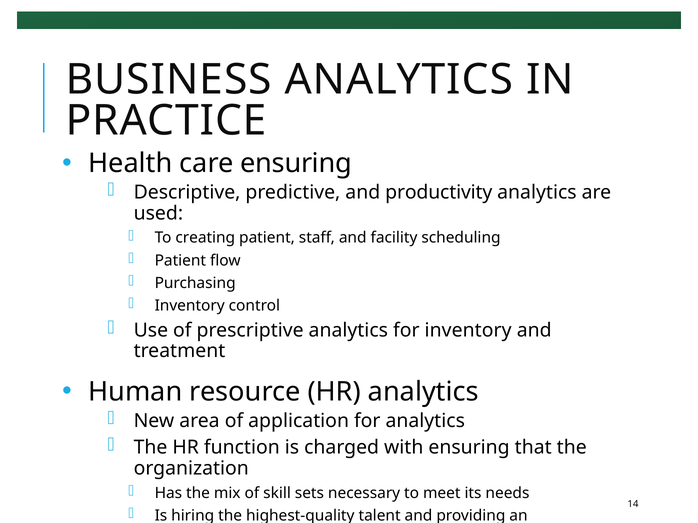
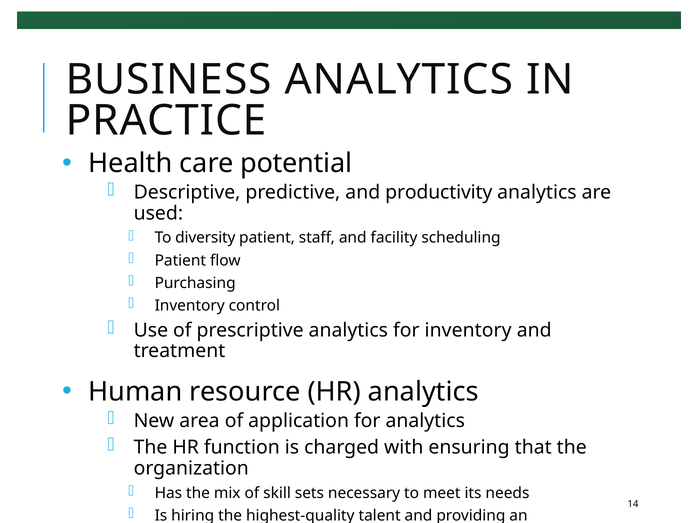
care ensuring: ensuring -> potential
To creating: creating -> diversity
